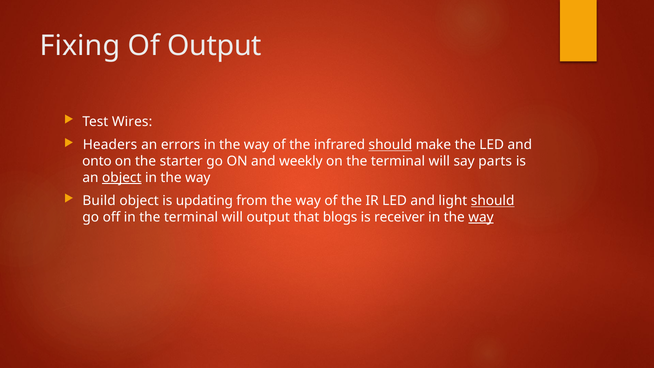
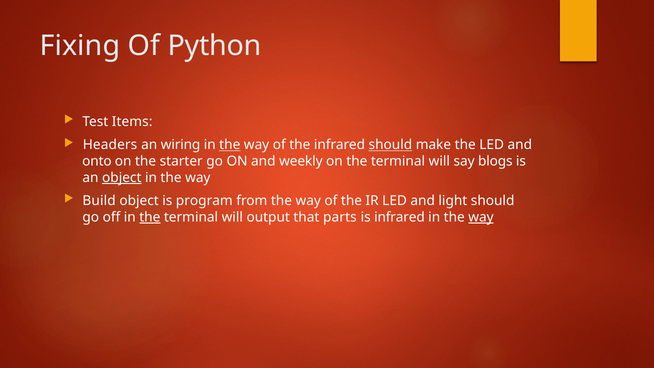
Of Output: Output -> Python
Wires: Wires -> Items
errors: errors -> wiring
the at (230, 145) underline: none -> present
parts: parts -> blogs
updating: updating -> program
should at (493, 201) underline: present -> none
the at (150, 217) underline: none -> present
blogs: blogs -> parts
is receiver: receiver -> infrared
